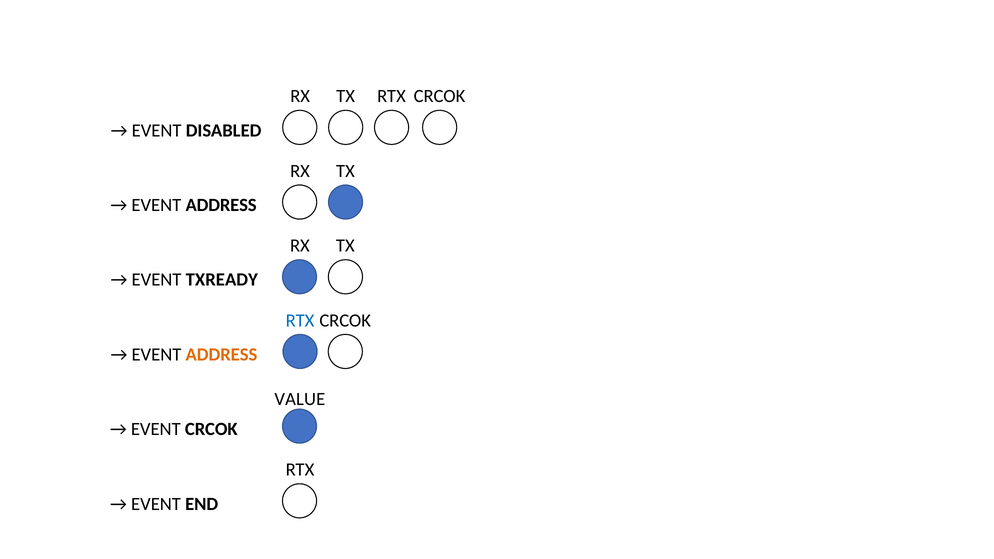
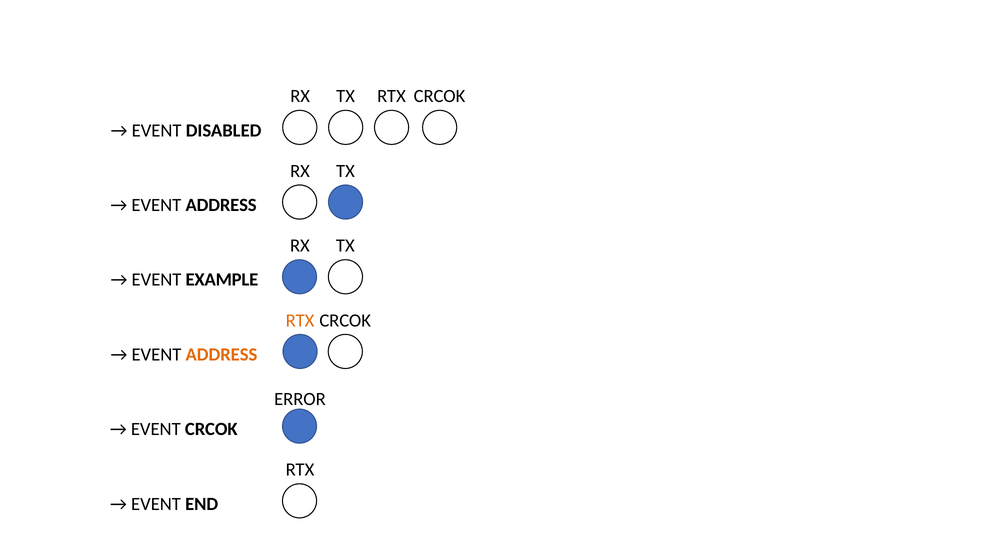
TXREADY: TXREADY -> EXAMPLE
RTX at (300, 320) colour: blue -> orange
VALUE: VALUE -> ERROR
